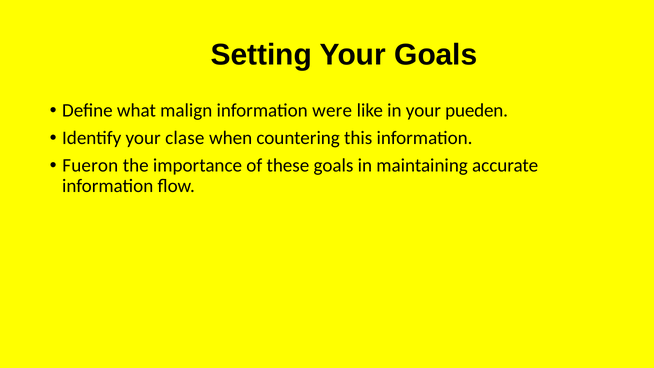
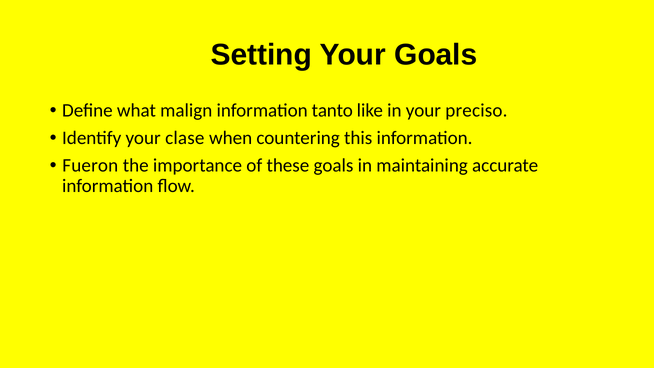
were: were -> tanto
pueden: pueden -> preciso
